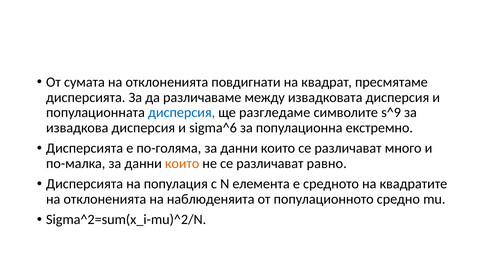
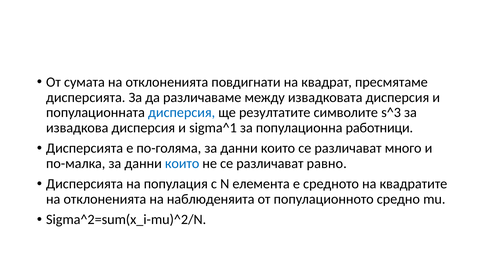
разгледаме: разгледаме -> резултатите
s^9: s^9 -> s^3
sigma^6: sigma^6 -> sigma^1
екстремно: екстремно -> работници
които at (182, 163) colour: orange -> blue
